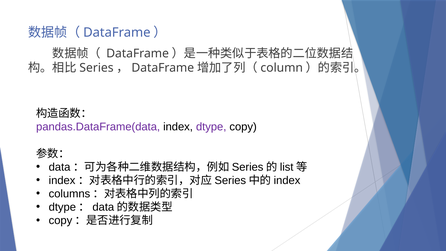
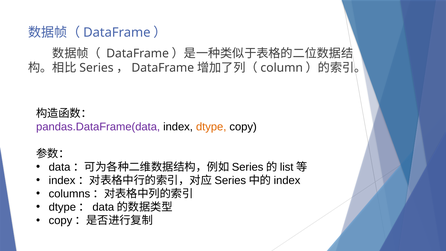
dtype colour: purple -> orange
